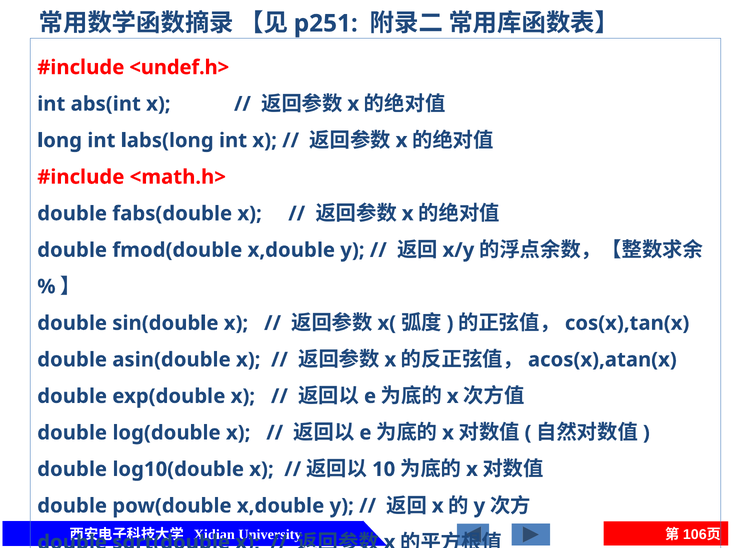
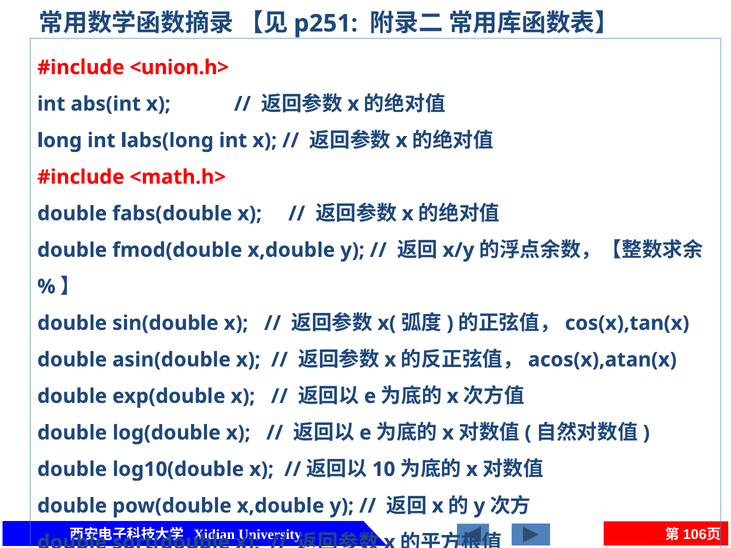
<undef.h>: <undef.h> -> <union.h>
